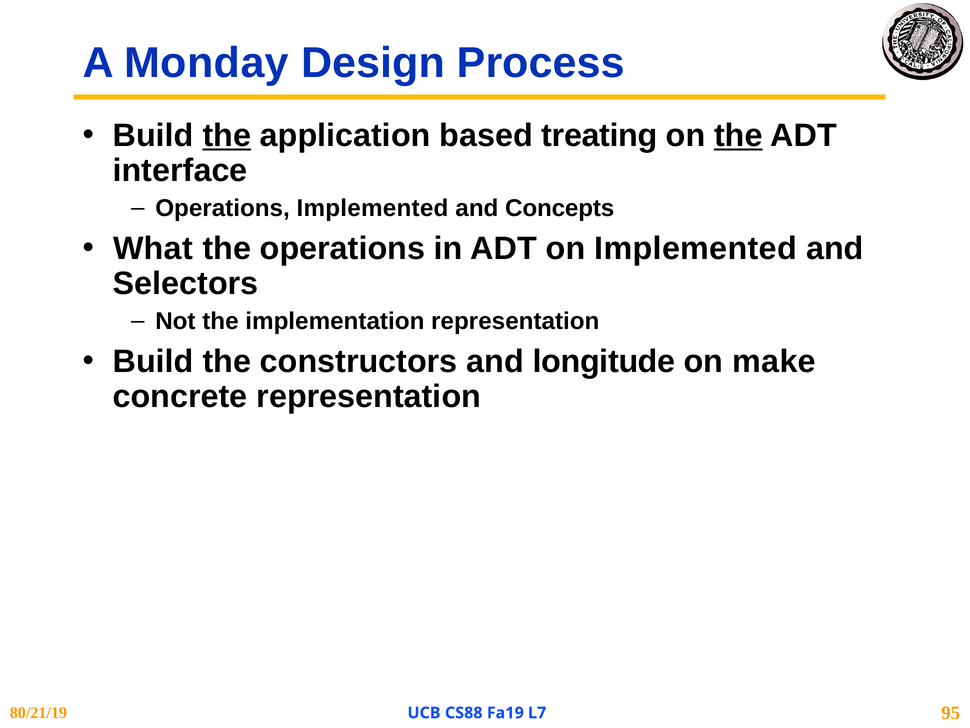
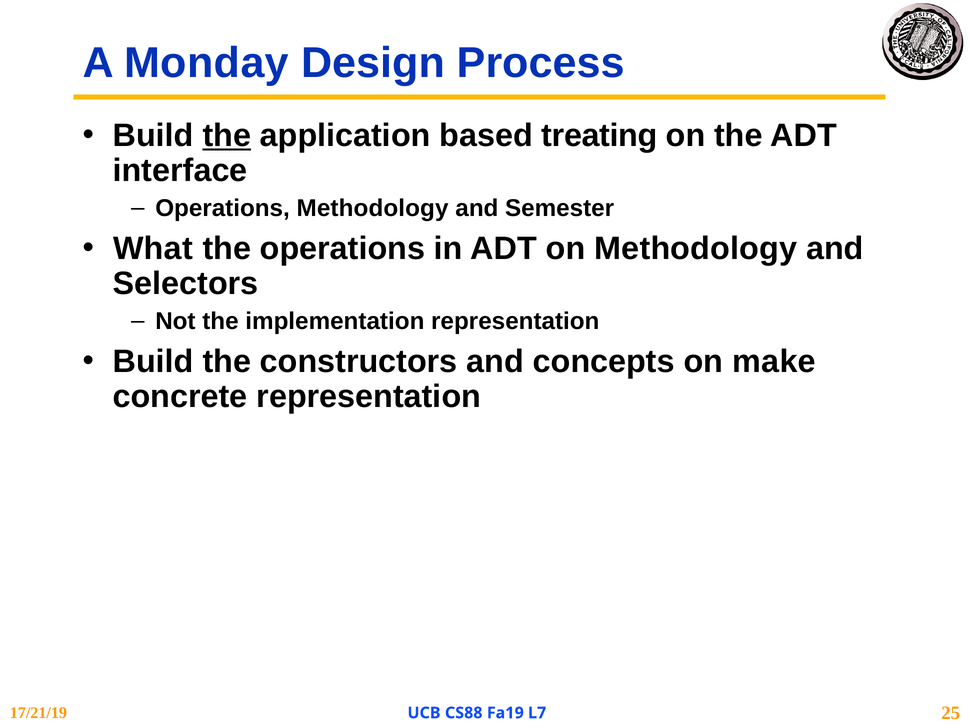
the at (738, 135) underline: present -> none
Operations Implemented: Implemented -> Methodology
Concepts: Concepts -> Semester
on Implemented: Implemented -> Methodology
longitude: longitude -> concepts
80/21/19: 80/21/19 -> 17/21/19
95: 95 -> 25
